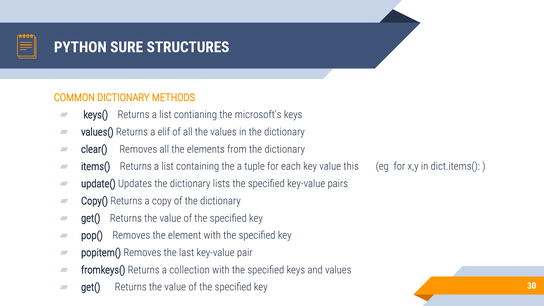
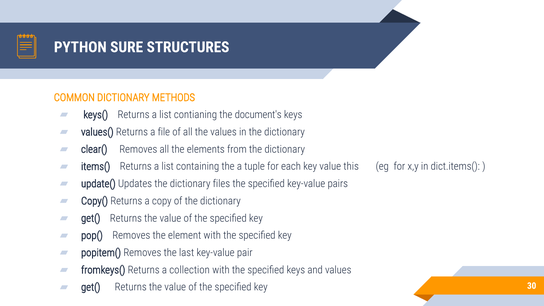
microsoft's: microsoft's -> document's
elif: elif -> file
lists: lists -> files
